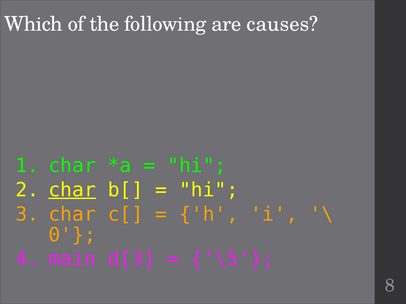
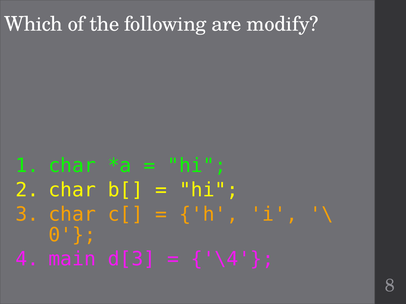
causes: causes -> modify
char at (72, 190) underline: present -> none
\5: \5 -> \4
